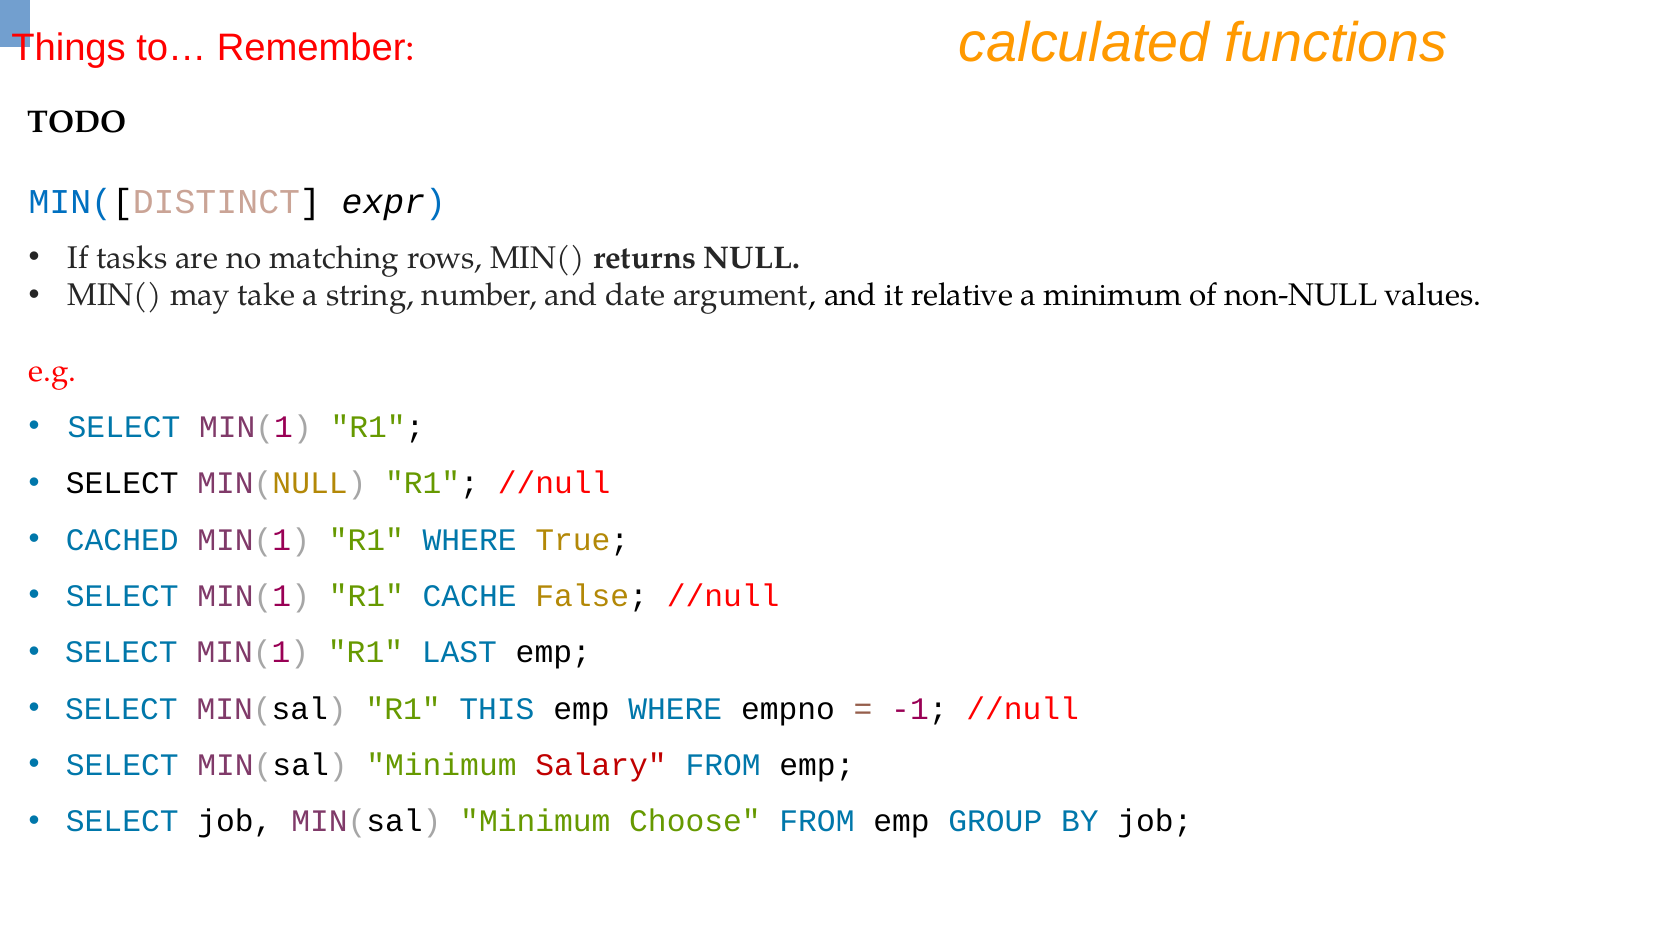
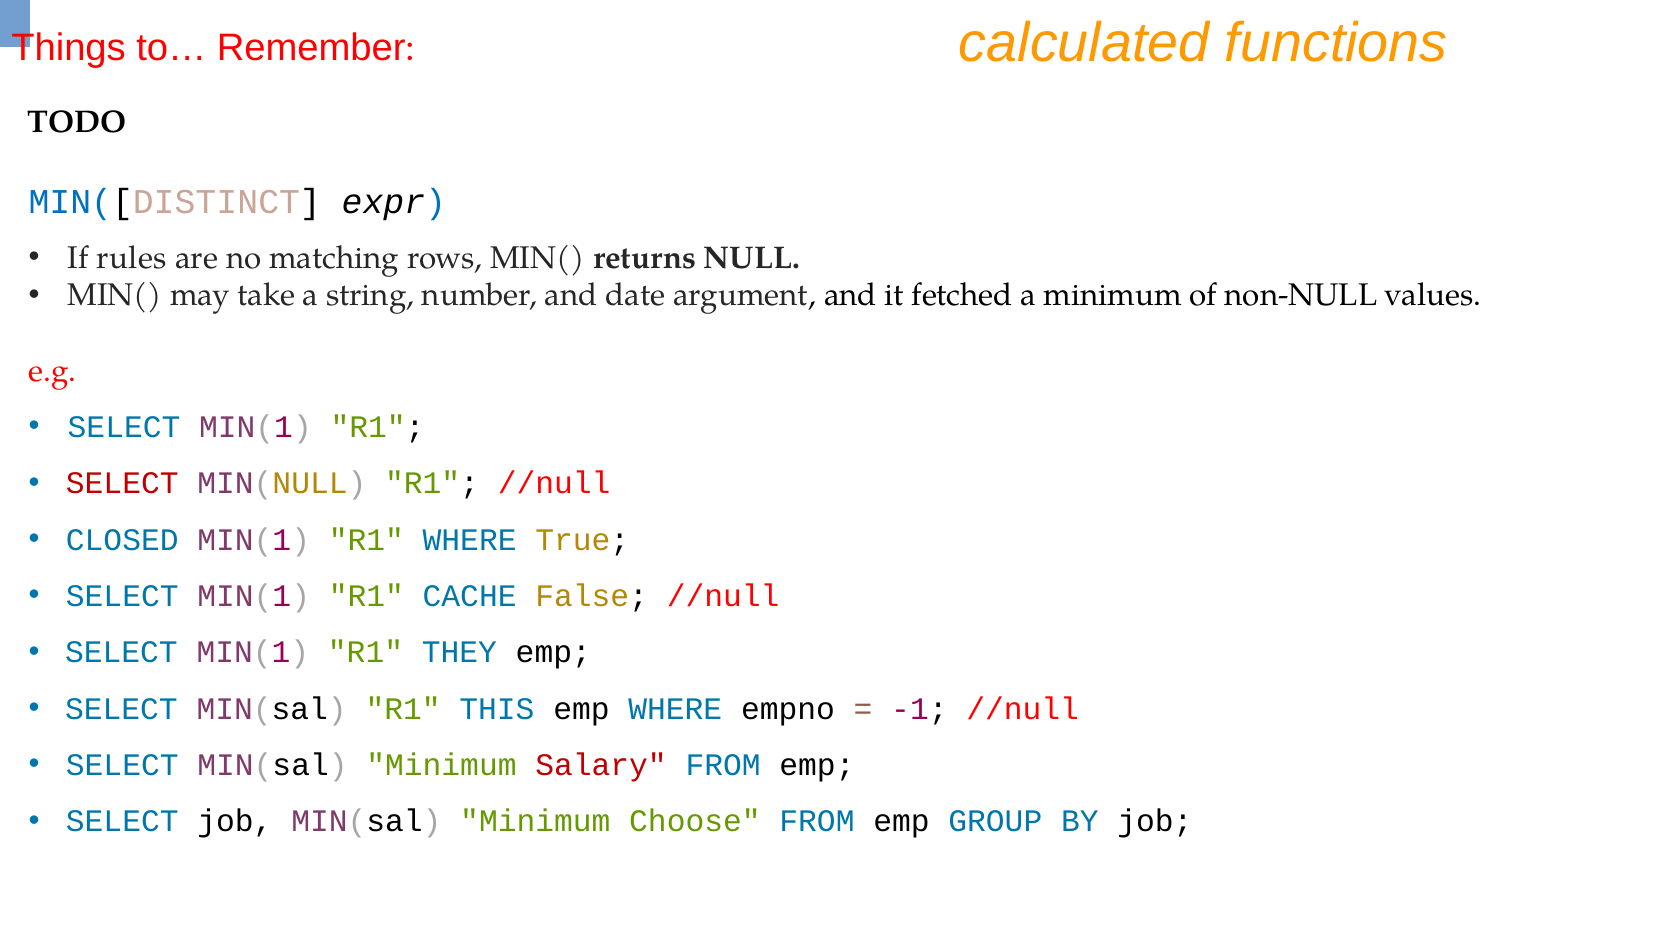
tasks: tasks -> rules
relative: relative -> fetched
SELECT at (122, 483) colour: black -> red
CACHED: CACHED -> CLOSED
LAST: LAST -> THEY
